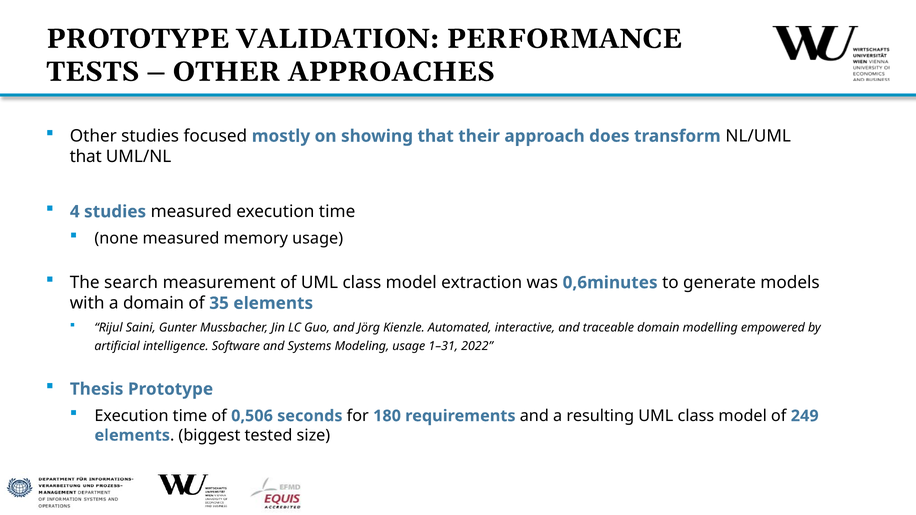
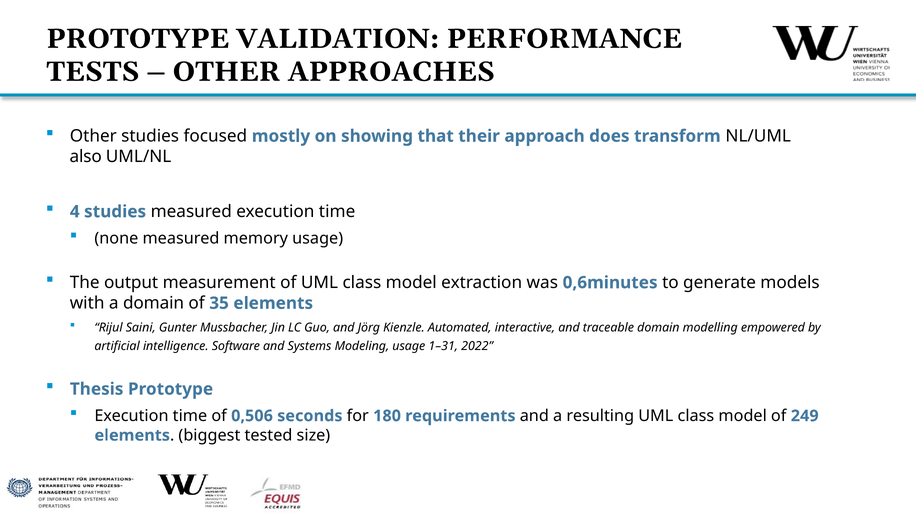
that at (86, 157): that -> also
search: search -> output
